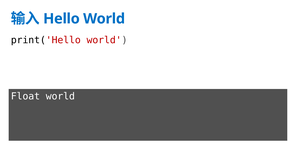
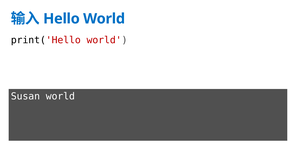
Float: Float -> Susan
